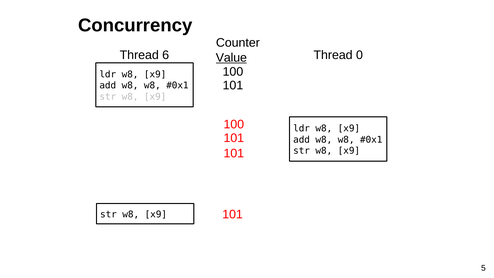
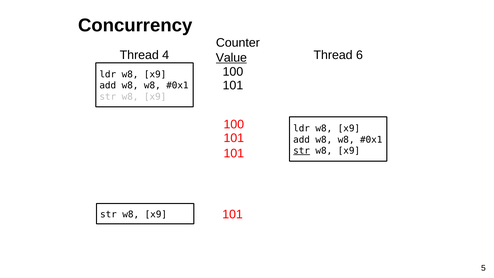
6: 6 -> 4
0: 0 -> 6
str at (302, 151) underline: none -> present
